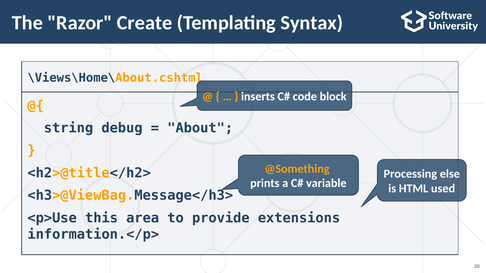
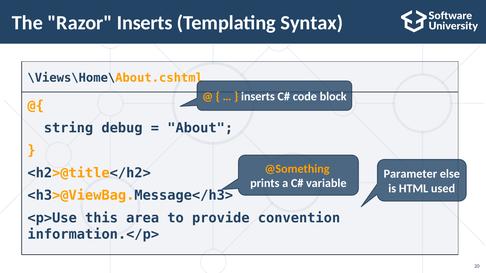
Razor Create: Create -> Inserts
Processing: Processing -> Parameter
extensions: extensions -> convention
